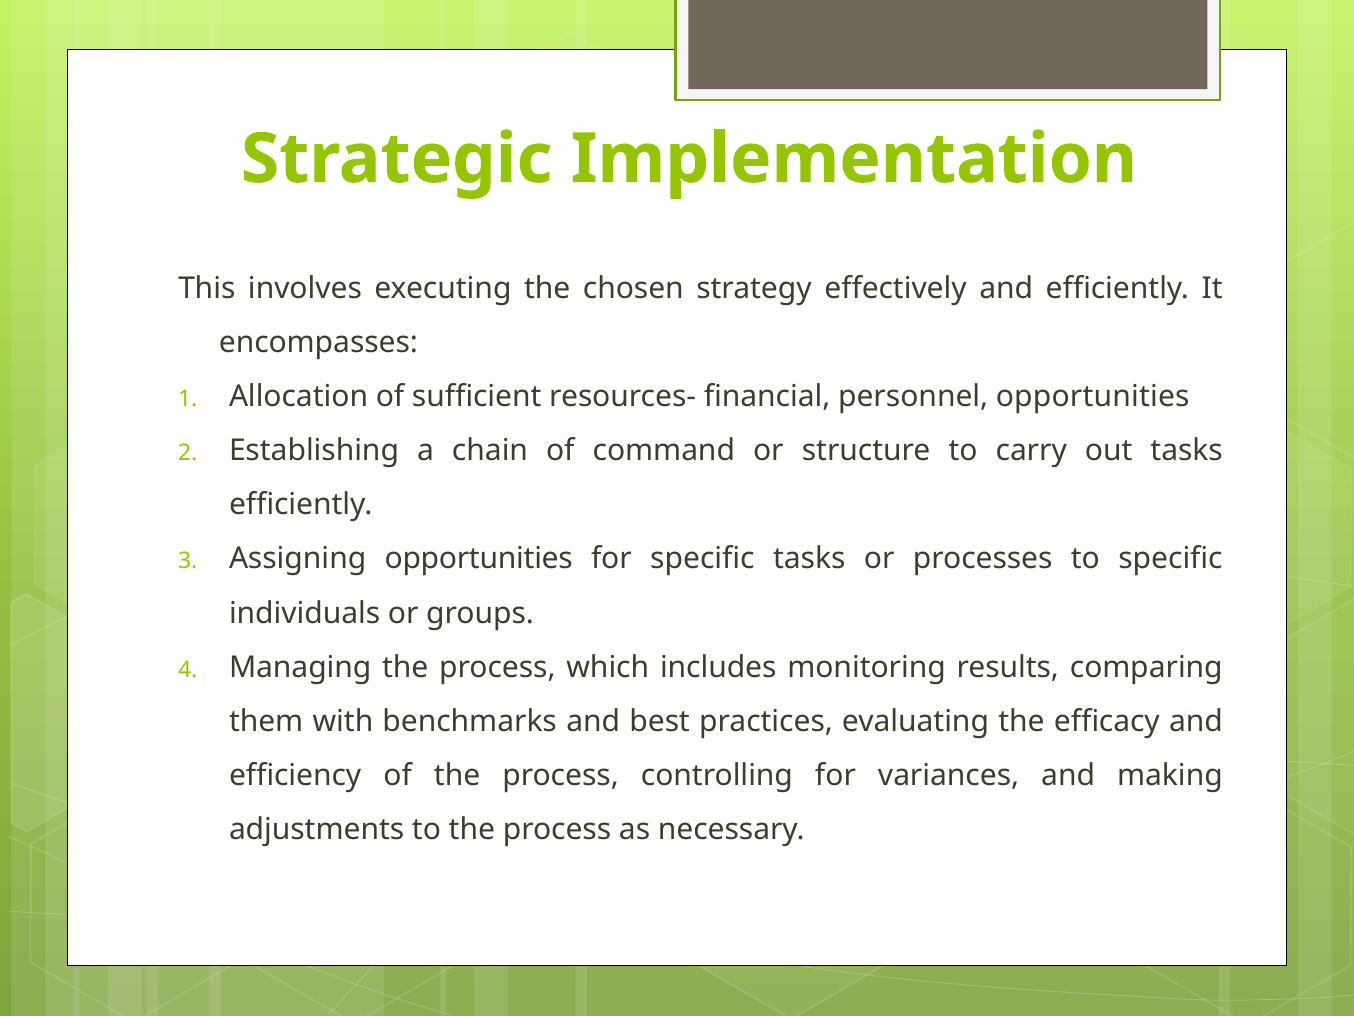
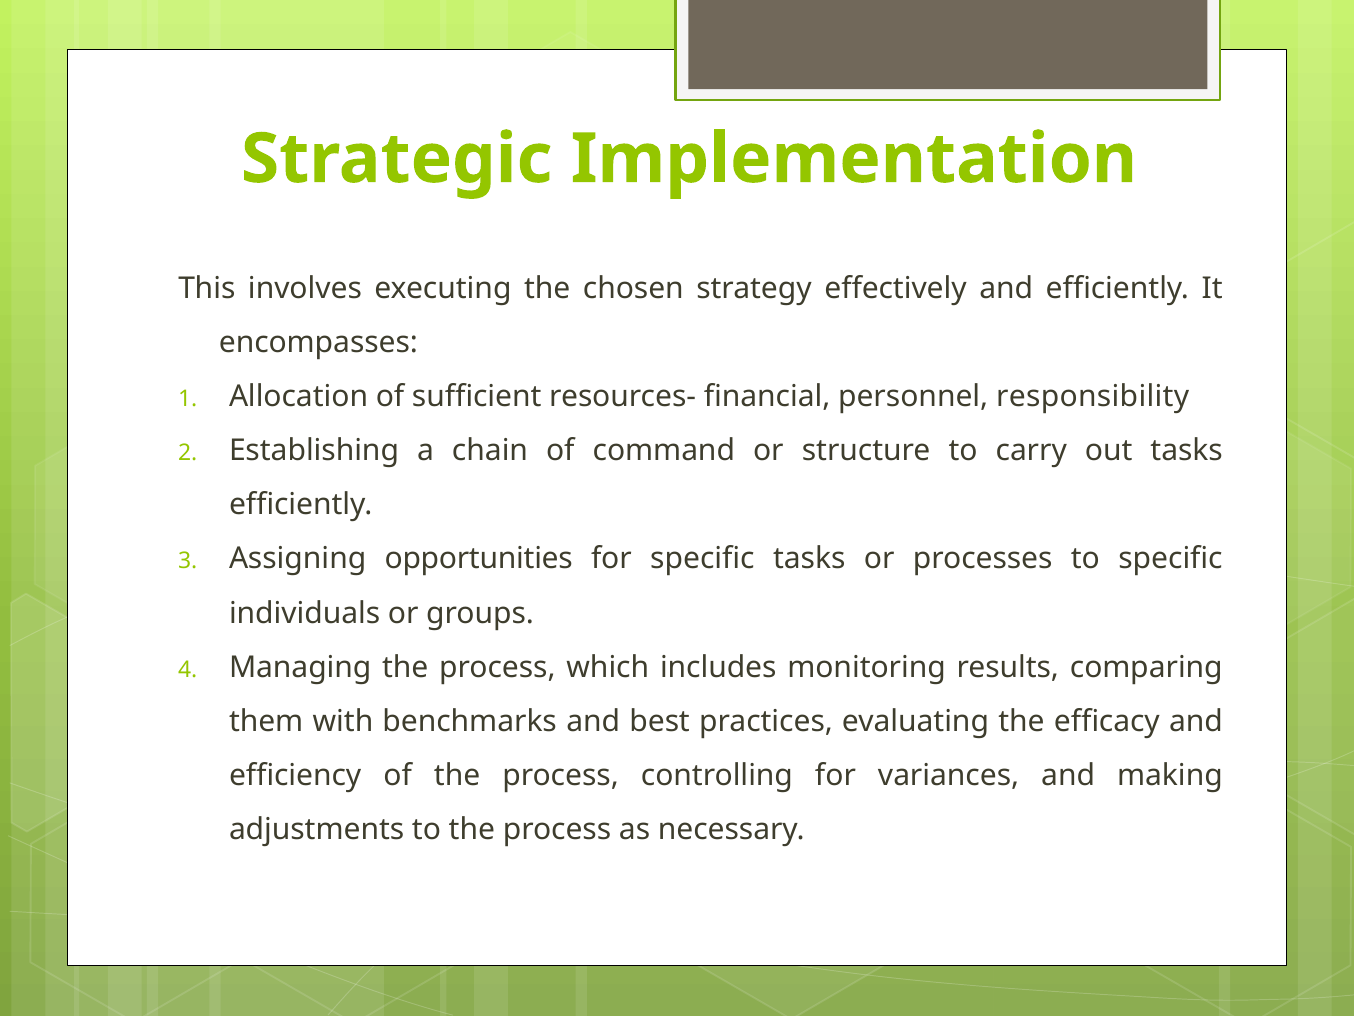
personnel opportunities: opportunities -> responsibility
